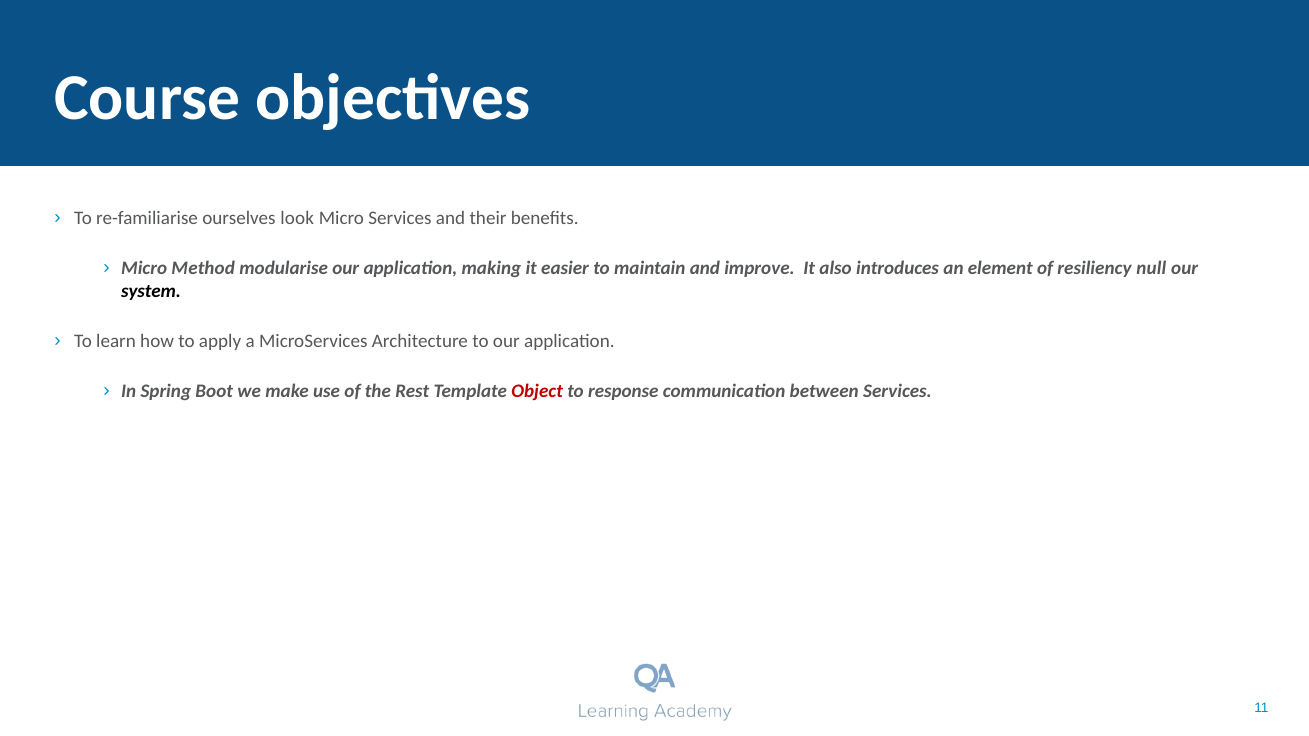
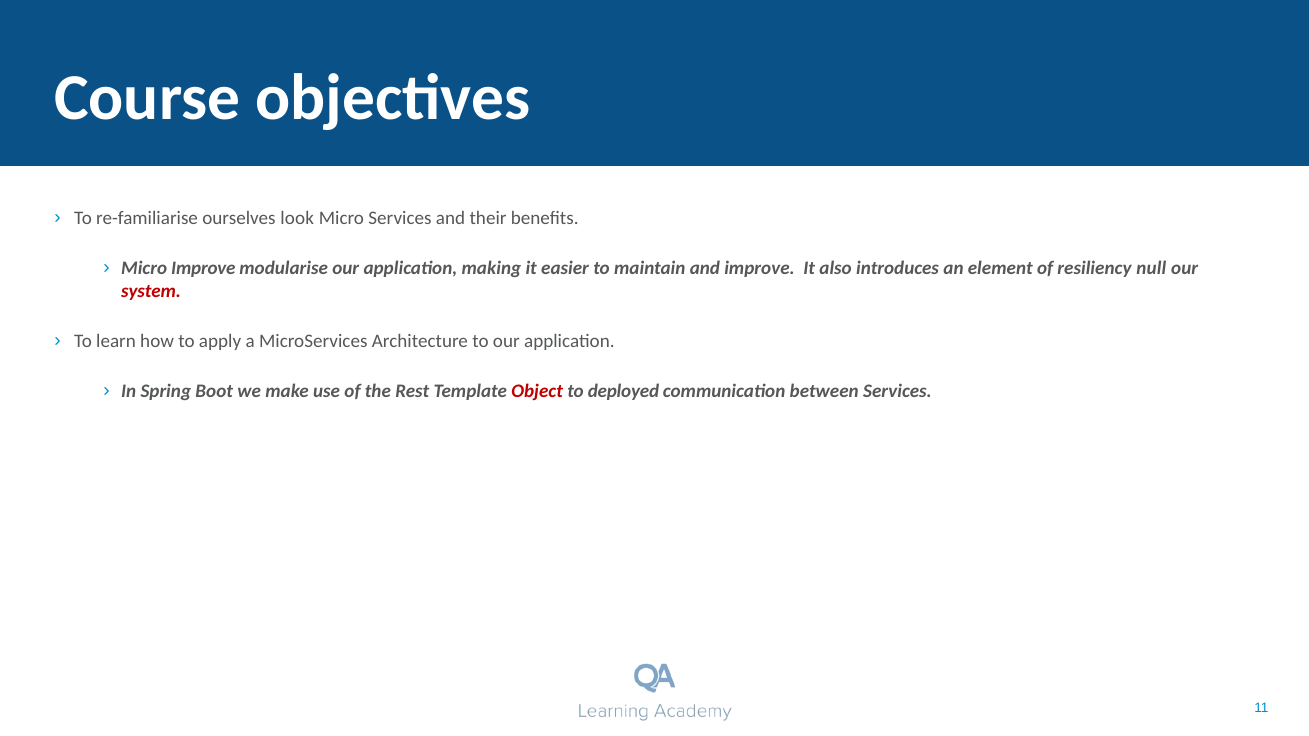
Micro Method: Method -> Improve
system colour: black -> red
response: response -> deployed
